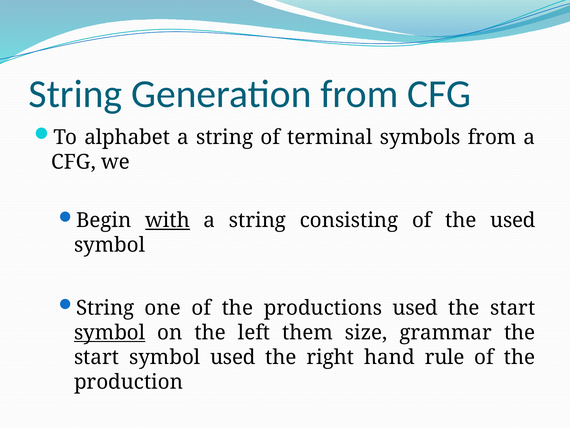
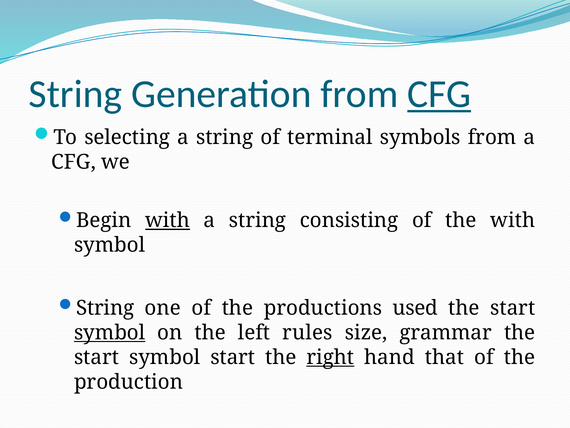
CFG at (439, 94) underline: none -> present
alphabet: alphabet -> selecting
the used: used -> with
them: them -> rules
symbol used: used -> start
right underline: none -> present
rule: rule -> that
